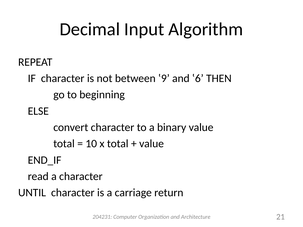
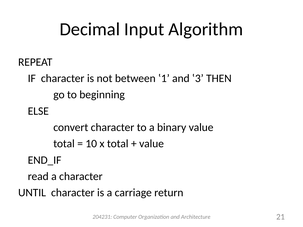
‛9: ‛9 -> ‛1
‛6: ‛6 -> ‛3
